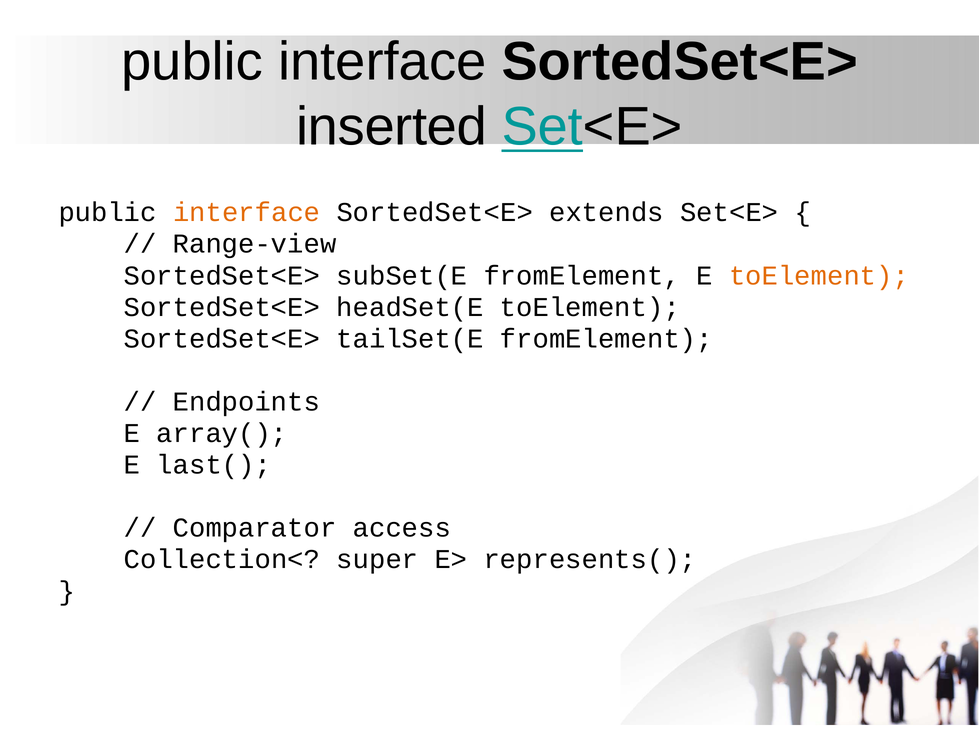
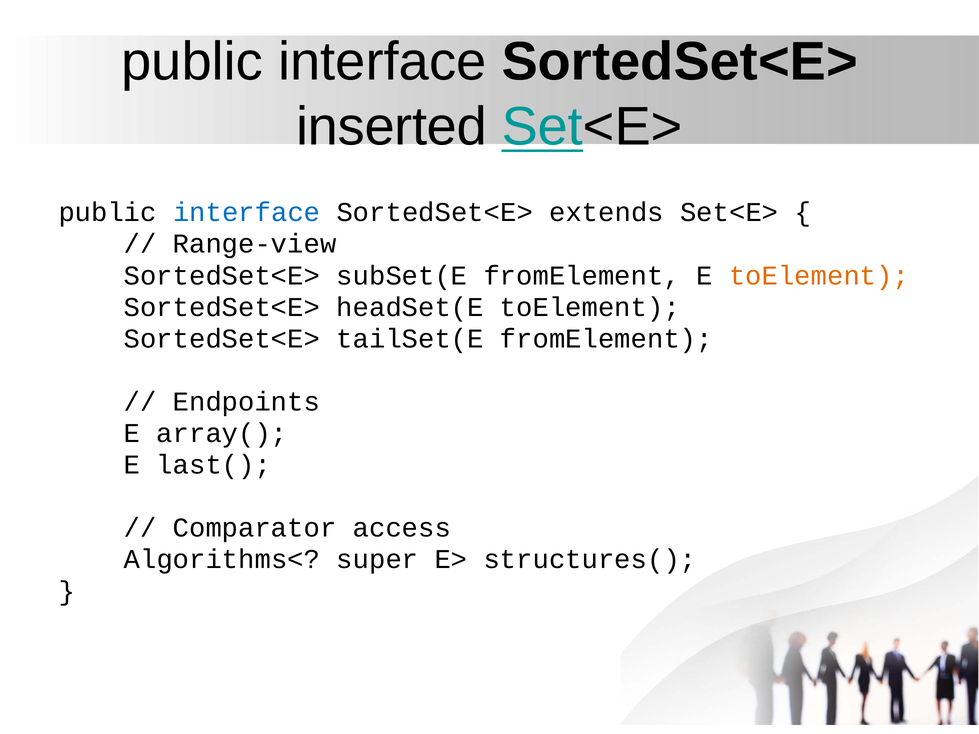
interface at (247, 213) colour: orange -> blue
Collection<: Collection< -> Algorithms<
represents(: represents( -> structures(
